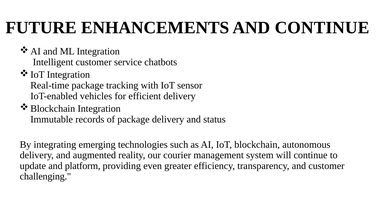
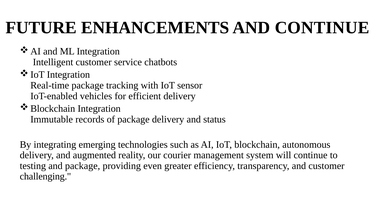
update: update -> testing
and platform: platform -> package
